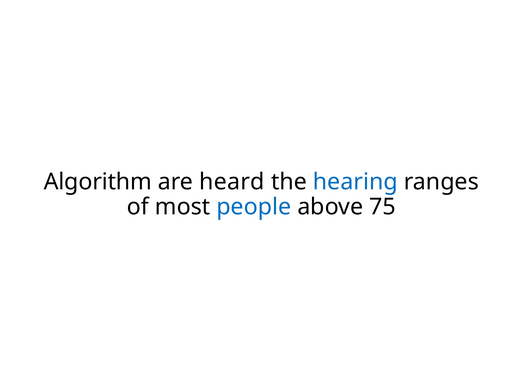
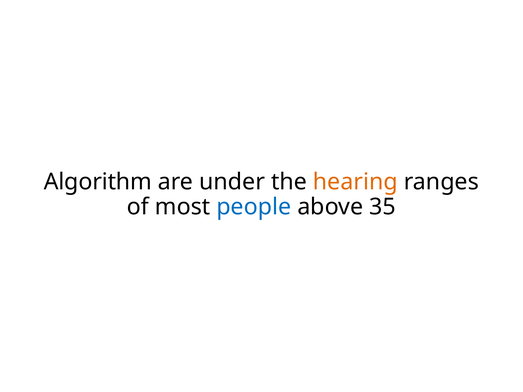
heard: heard -> under
hearing colour: blue -> orange
75: 75 -> 35
